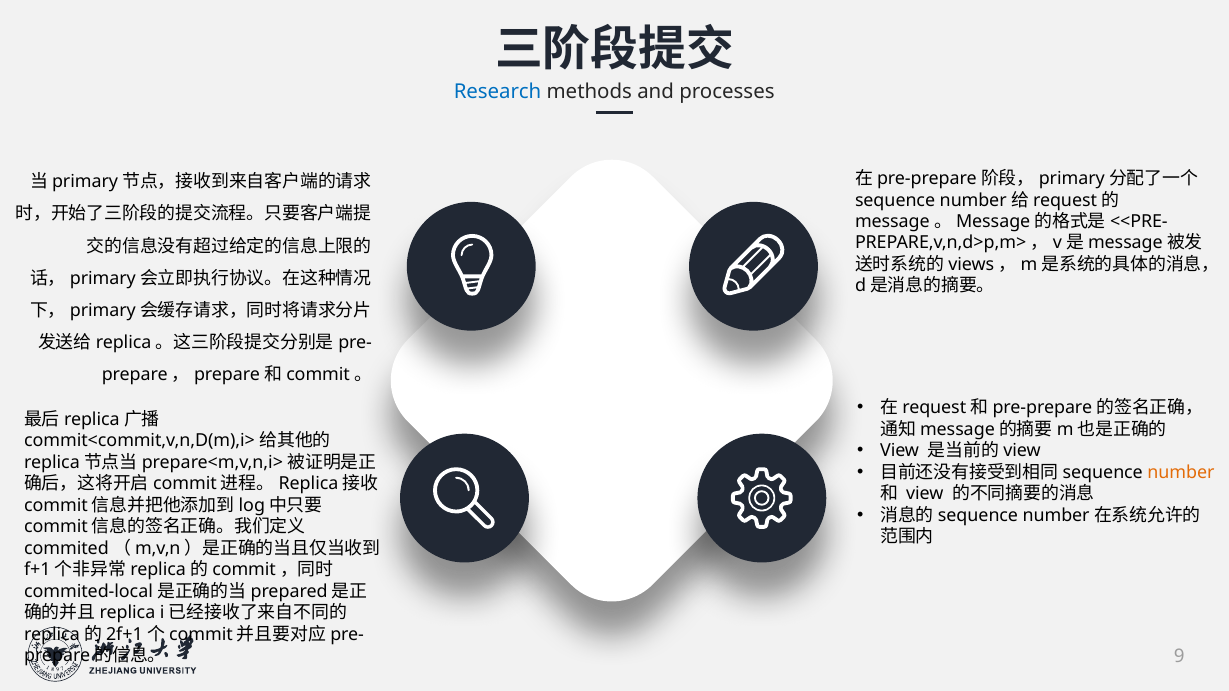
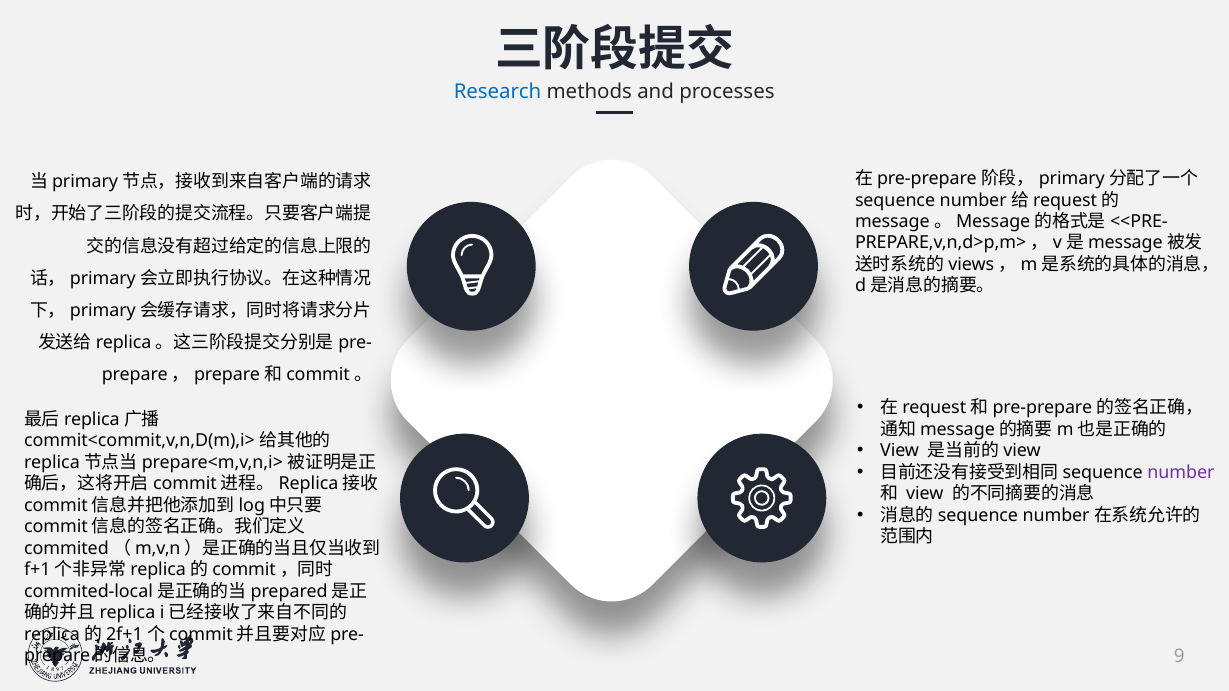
number colour: orange -> purple
